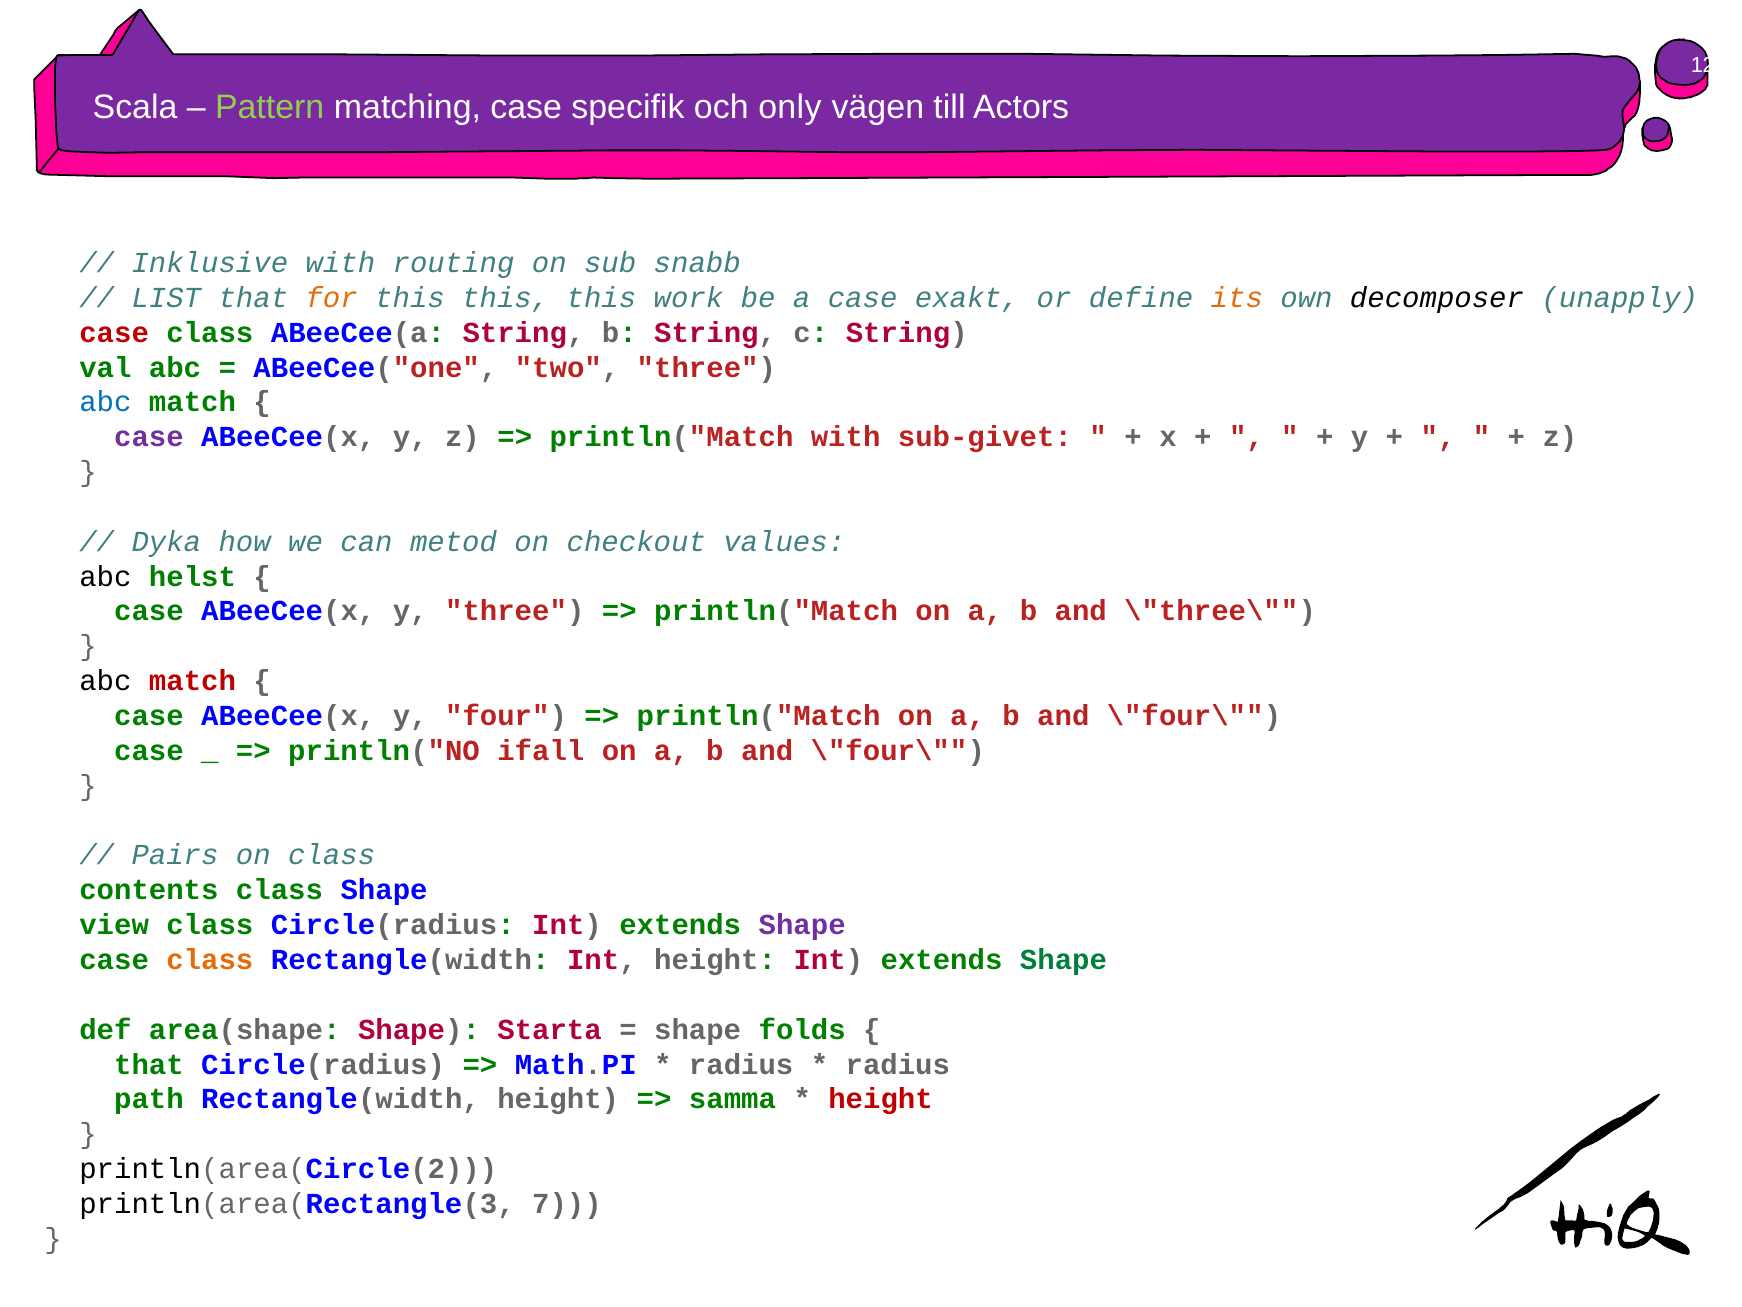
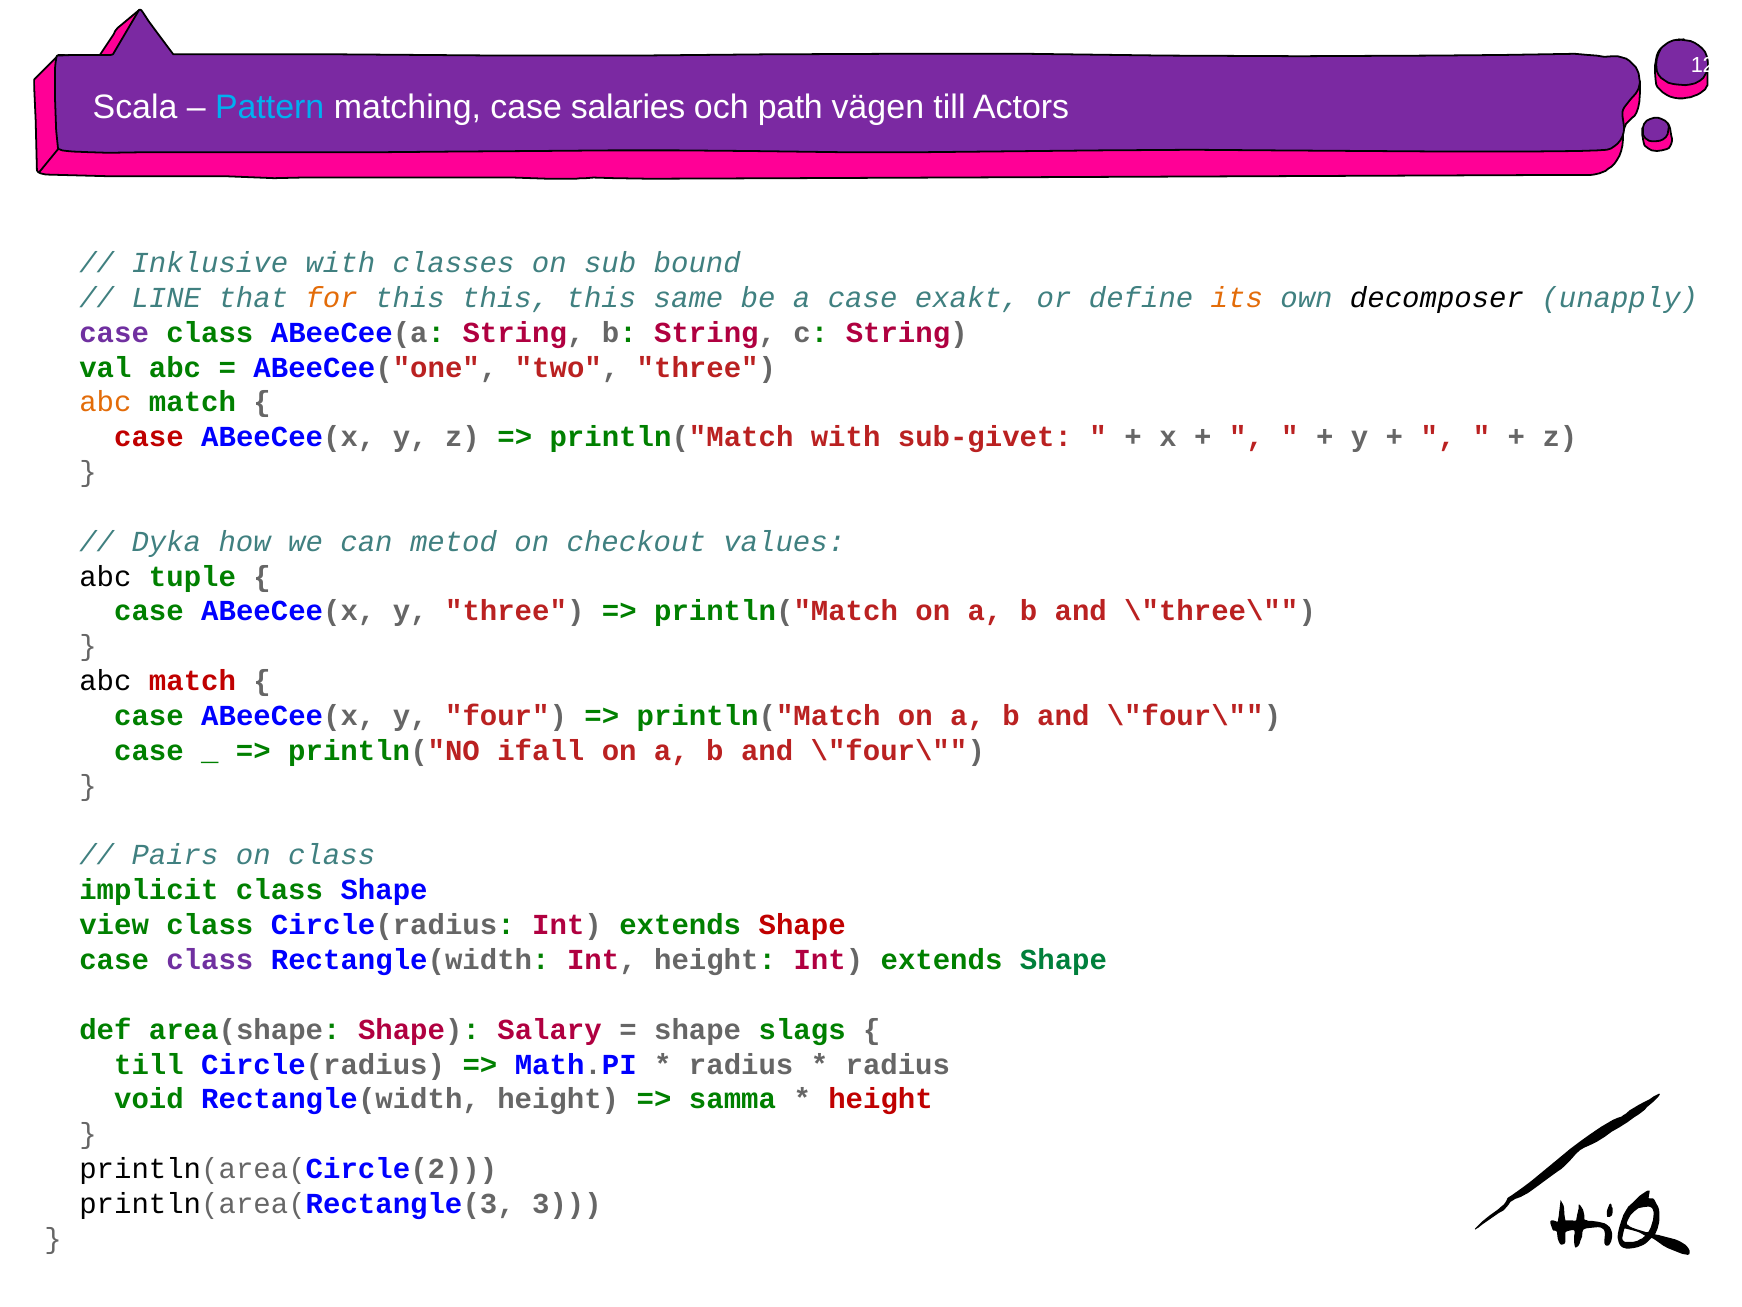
Pattern colour: light green -> light blue
specifik: specifik -> salaries
only: only -> path
routing: routing -> classes
snabb: snabb -> bound
LIST: LIST -> LINE
work: work -> same
case at (114, 332) colour: red -> purple
abc at (105, 402) colour: blue -> orange
case at (149, 437) colour: purple -> red
helst: helst -> tuple
contents: contents -> implicit
Shape at (802, 925) colour: purple -> red
class at (210, 960) colour: orange -> purple
Starta: Starta -> Salary
folds: folds -> slags
that at (149, 1064): that -> till
path: path -> void
7: 7 -> 3
